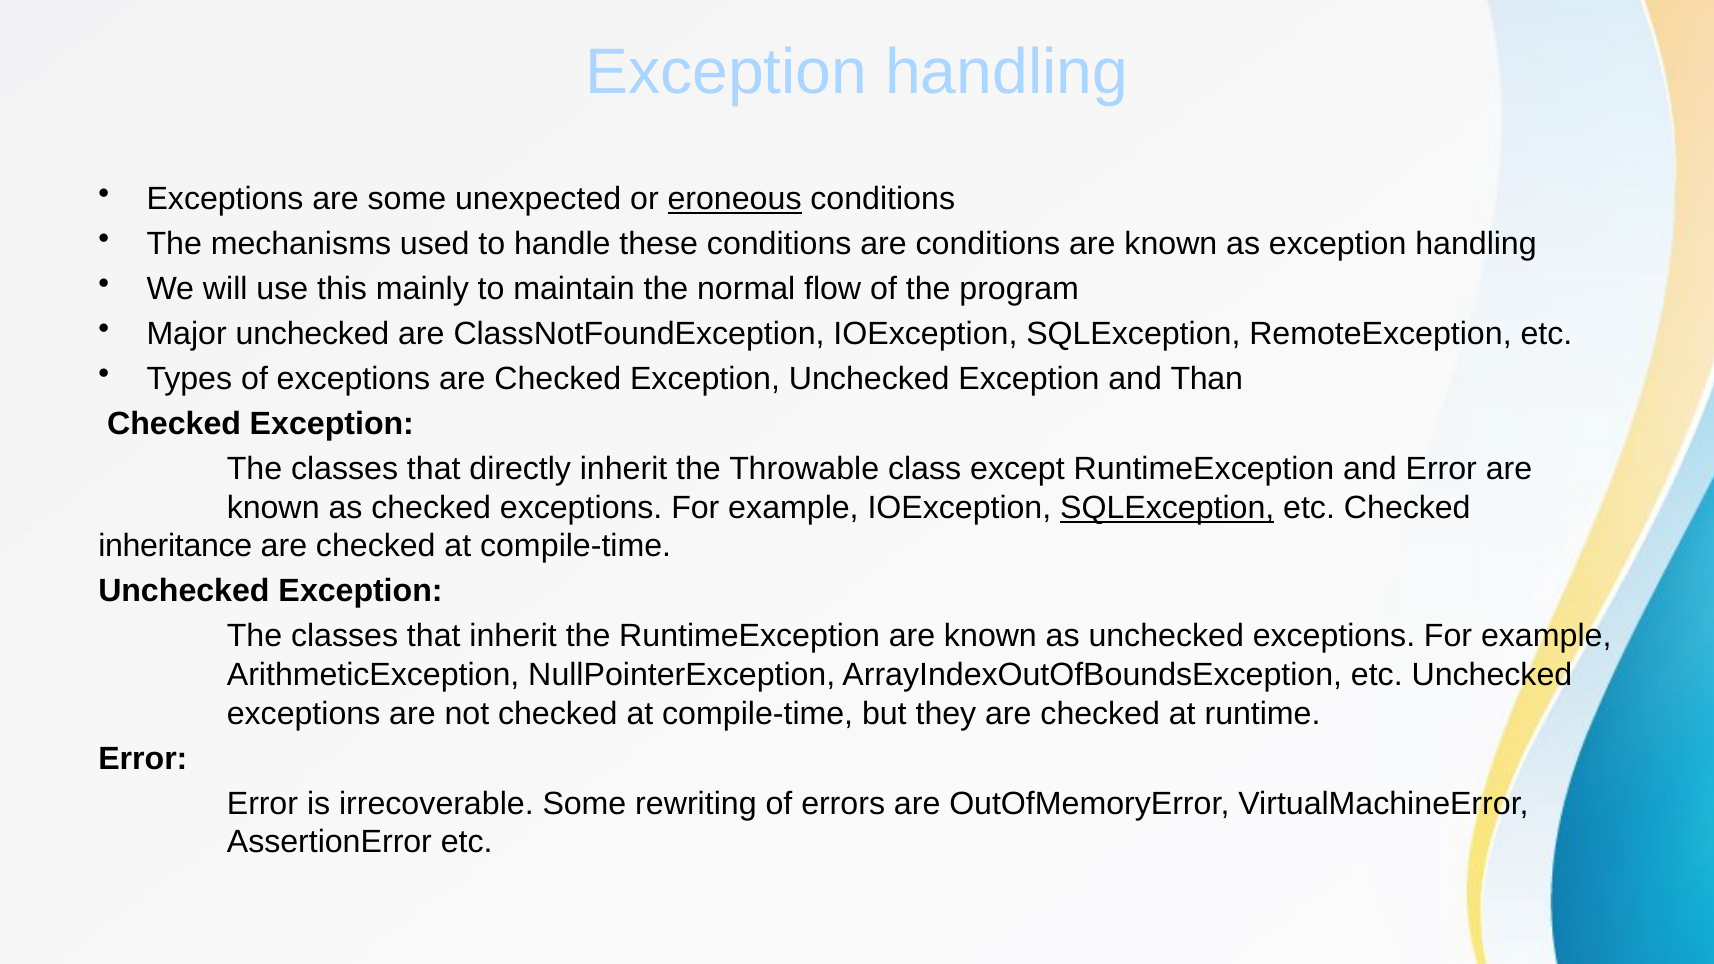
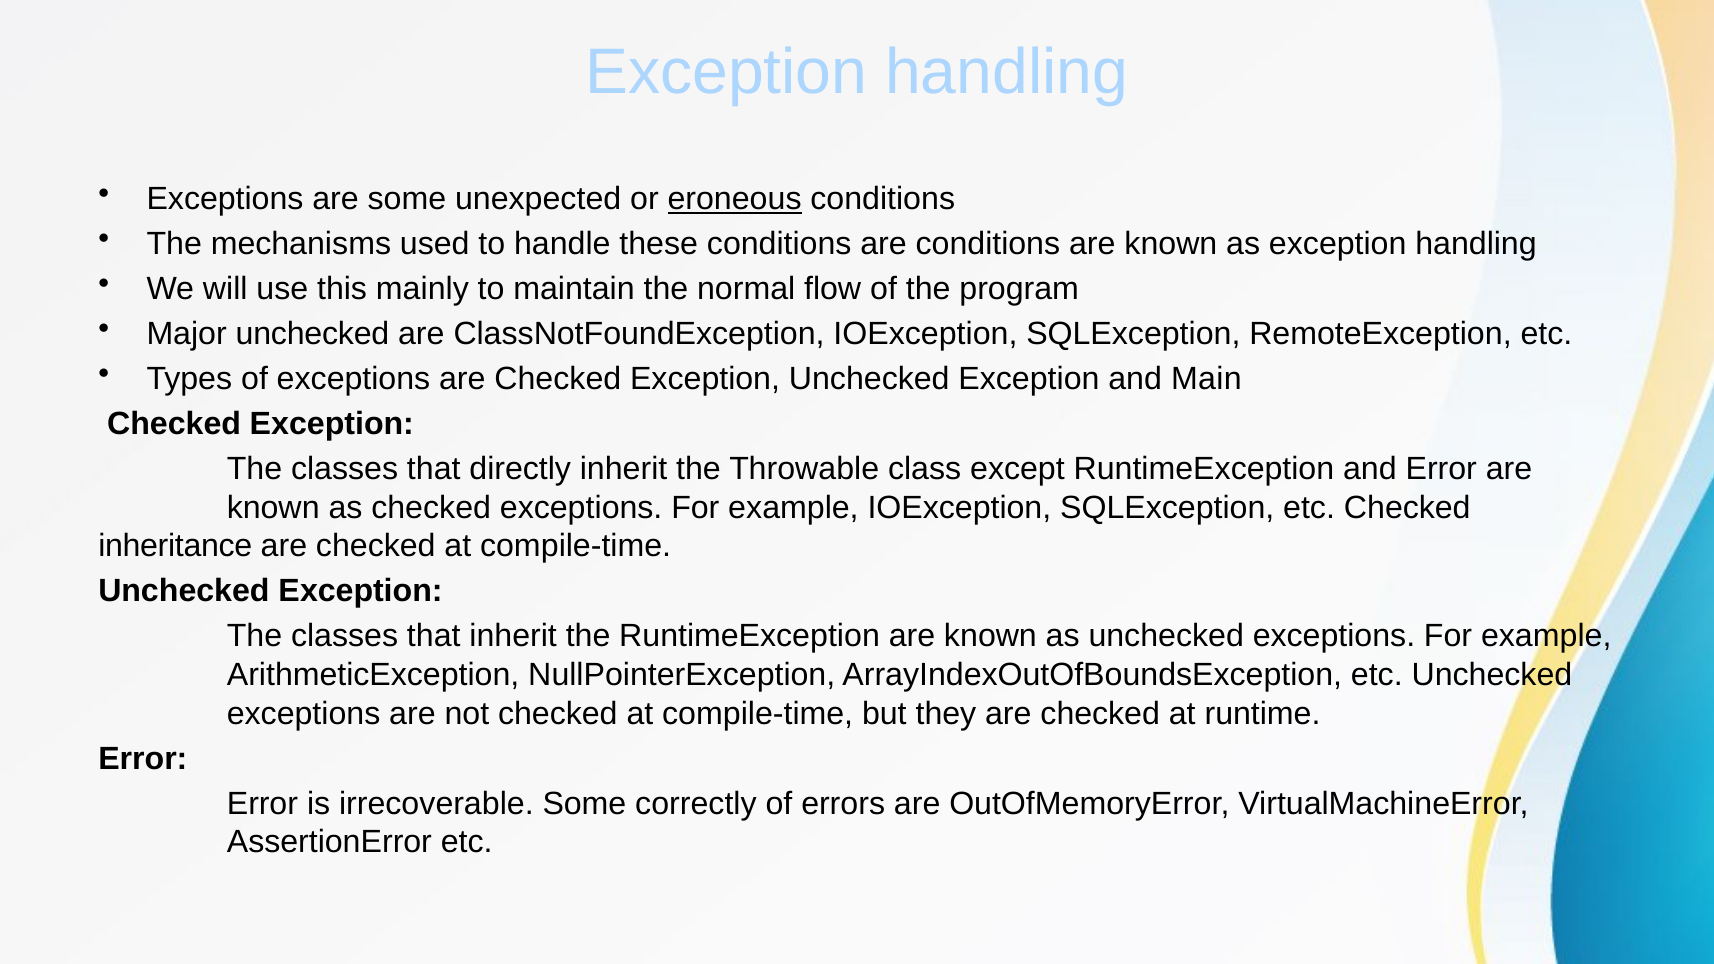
Than: Than -> Main
SQLException at (1167, 508) underline: present -> none
rewriting: rewriting -> correctly
